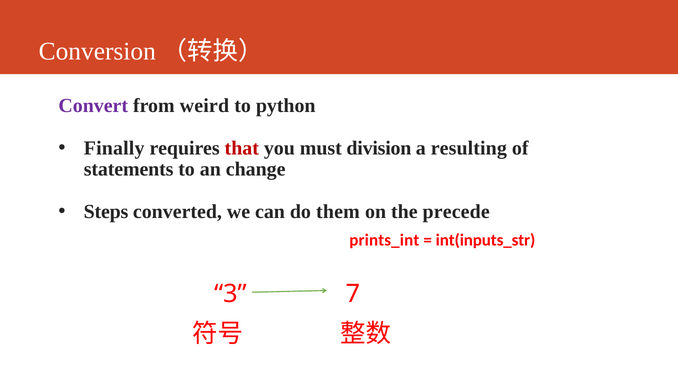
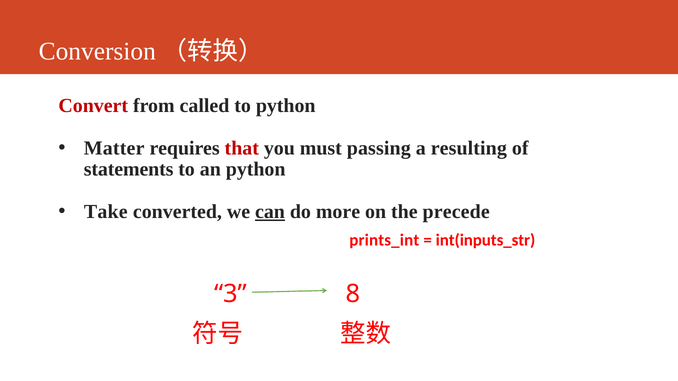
Convert colour: purple -> red
weird: weird -> called
Finally: Finally -> Matter
division: division -> passing
an change: change -> python
Steps: Steps -> Take
can underline: none -> present
them: them -> more
7: 7 -> 8
